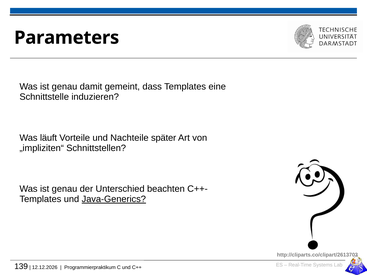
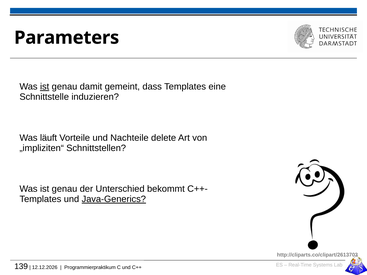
ist at (45, 87) underline: none -> present
später: später -> delete
beachten: beachten -> bekommt
